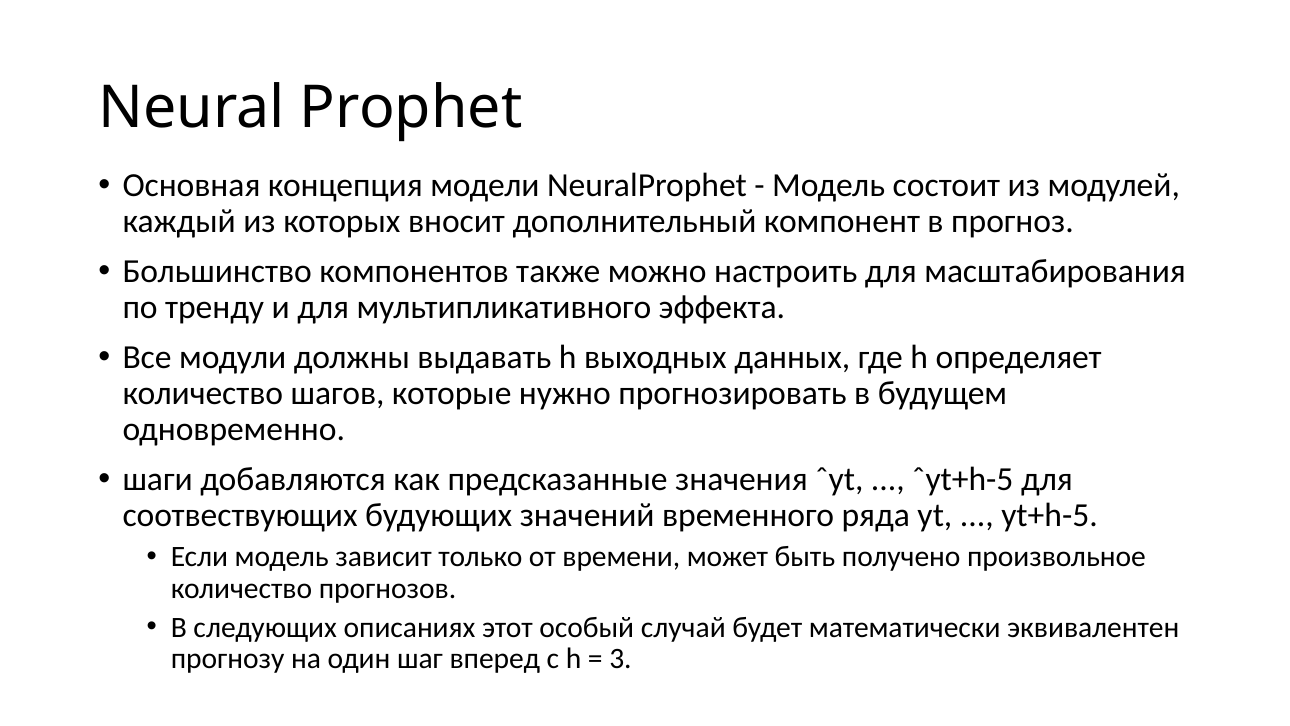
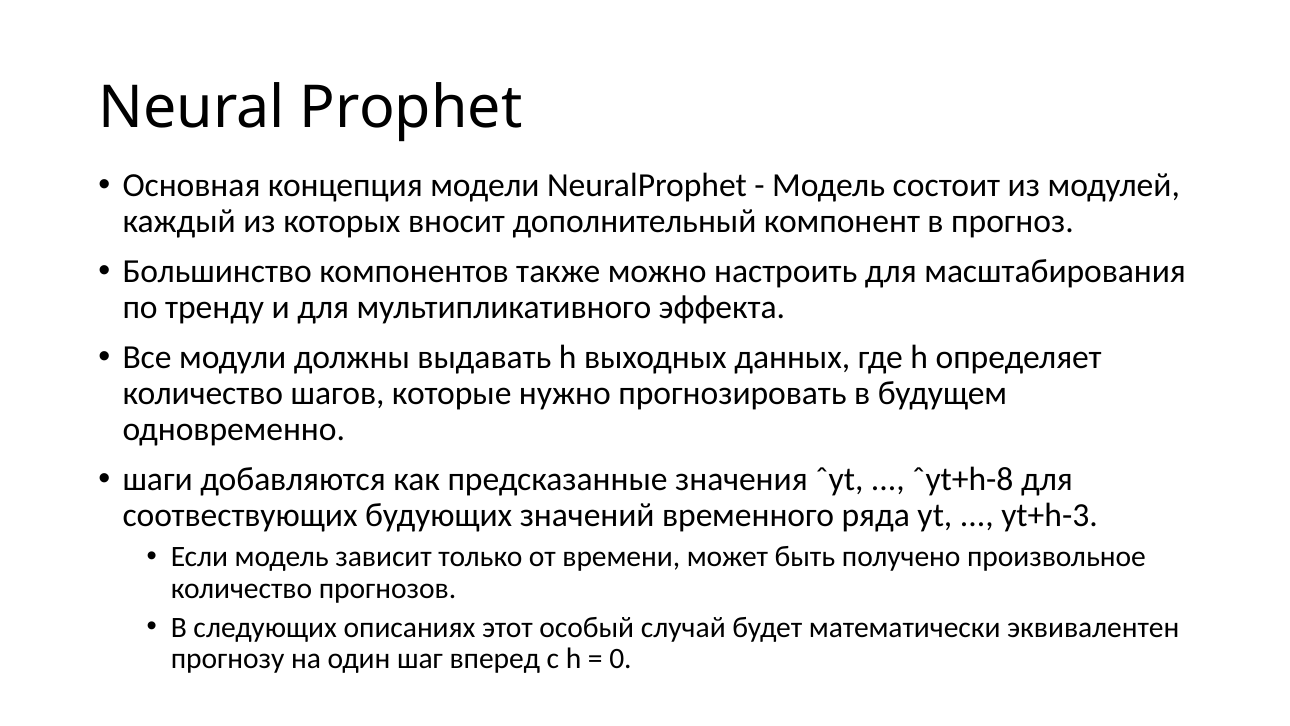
ˆyt+h-5: ˆyt+h-5 -> ˆyt+h-8
yt+h-5: yt+h-5 -> yt+h-3
3: 3 -> 0
